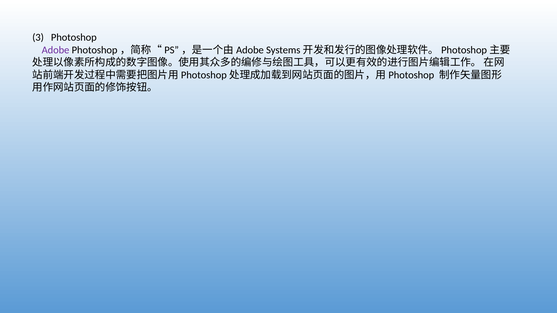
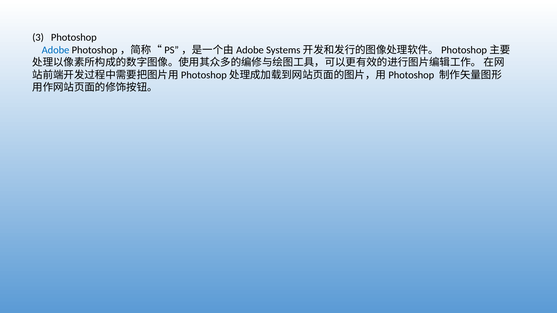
Adobe colour: purple -> blue
